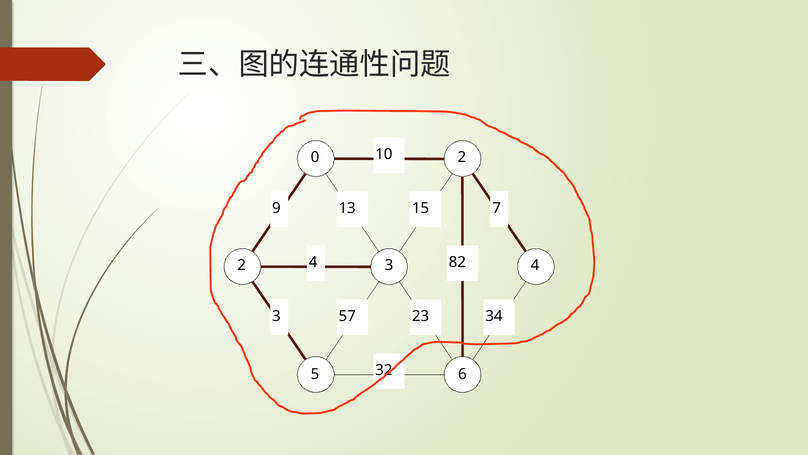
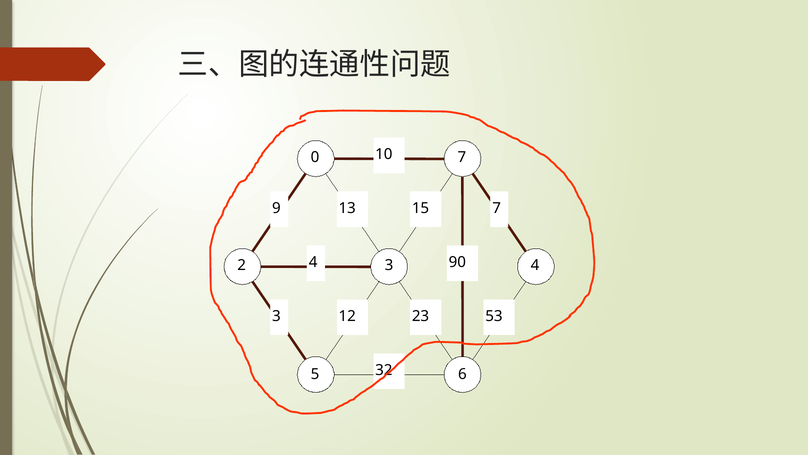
0 2: 2 -> 7
82: 82 -> 90
57: 57 -> 12
34: 34 -> 53
